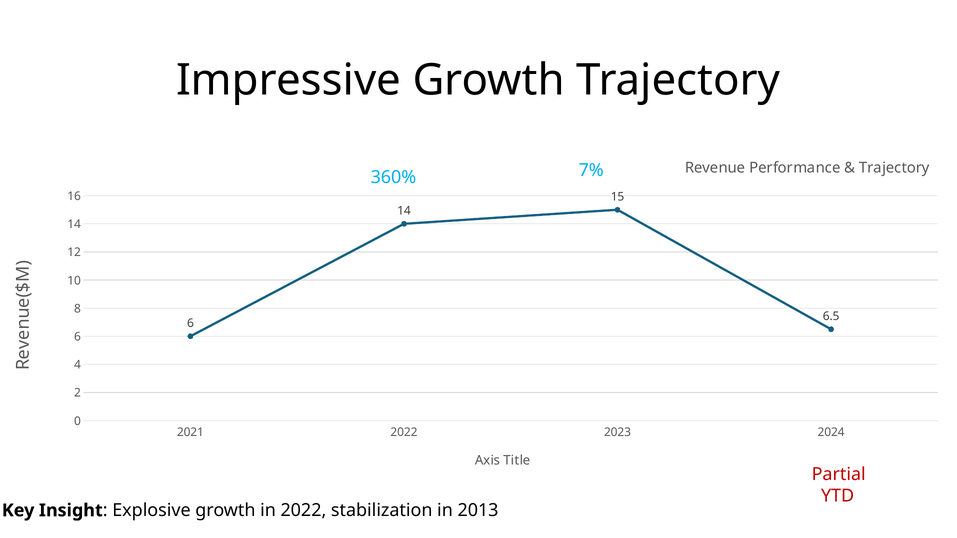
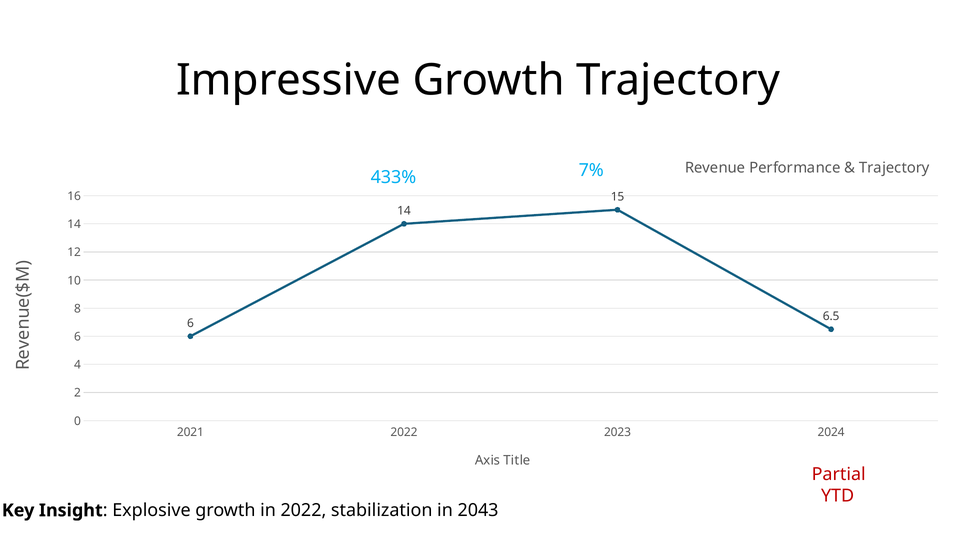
360%: 360% -> 433%
2013: 2013 -> 2043
